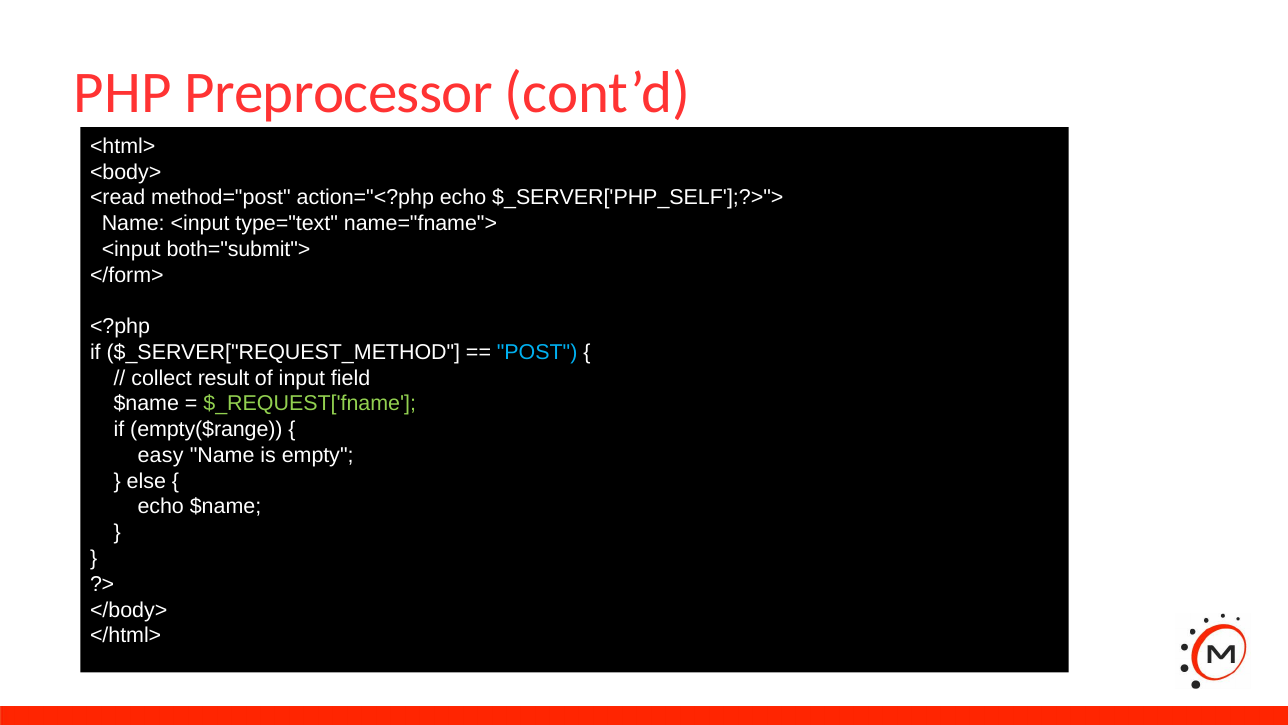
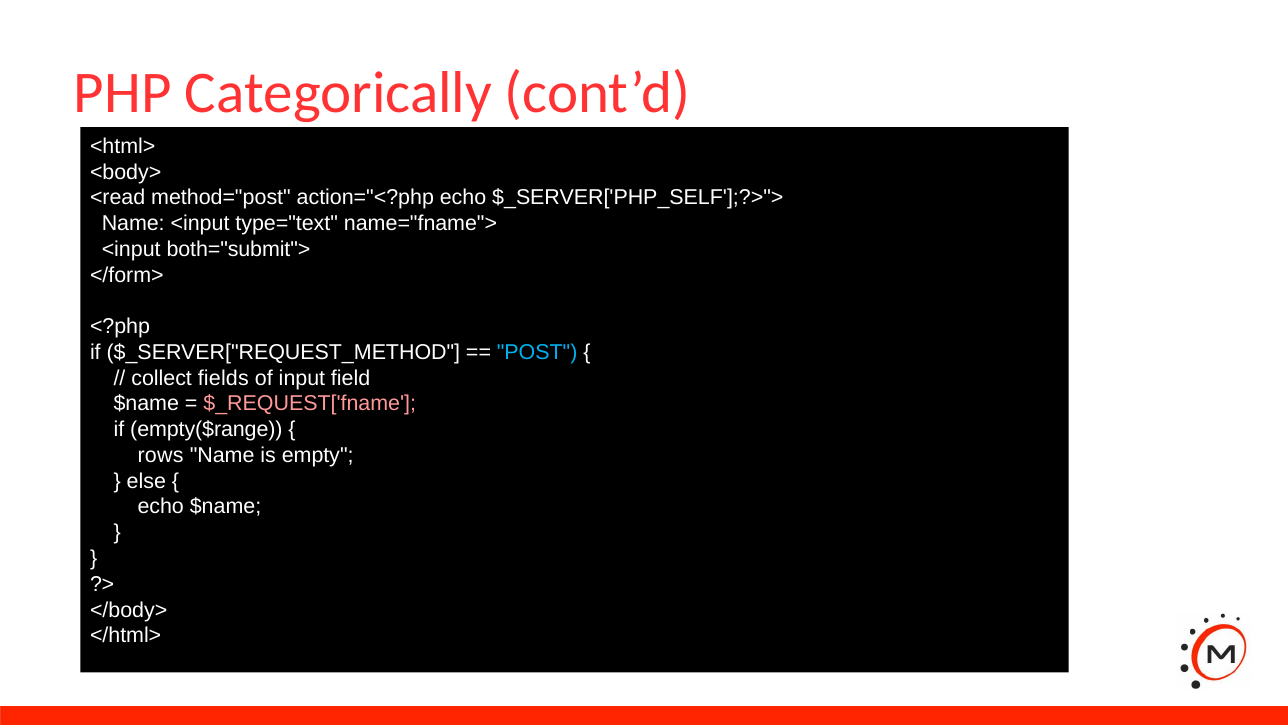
Preprocessor: Preprocessor -> Categorically
result: result -> fields
$_REQUEST['fname colour: light green -> pink
easy: easy -> rows
